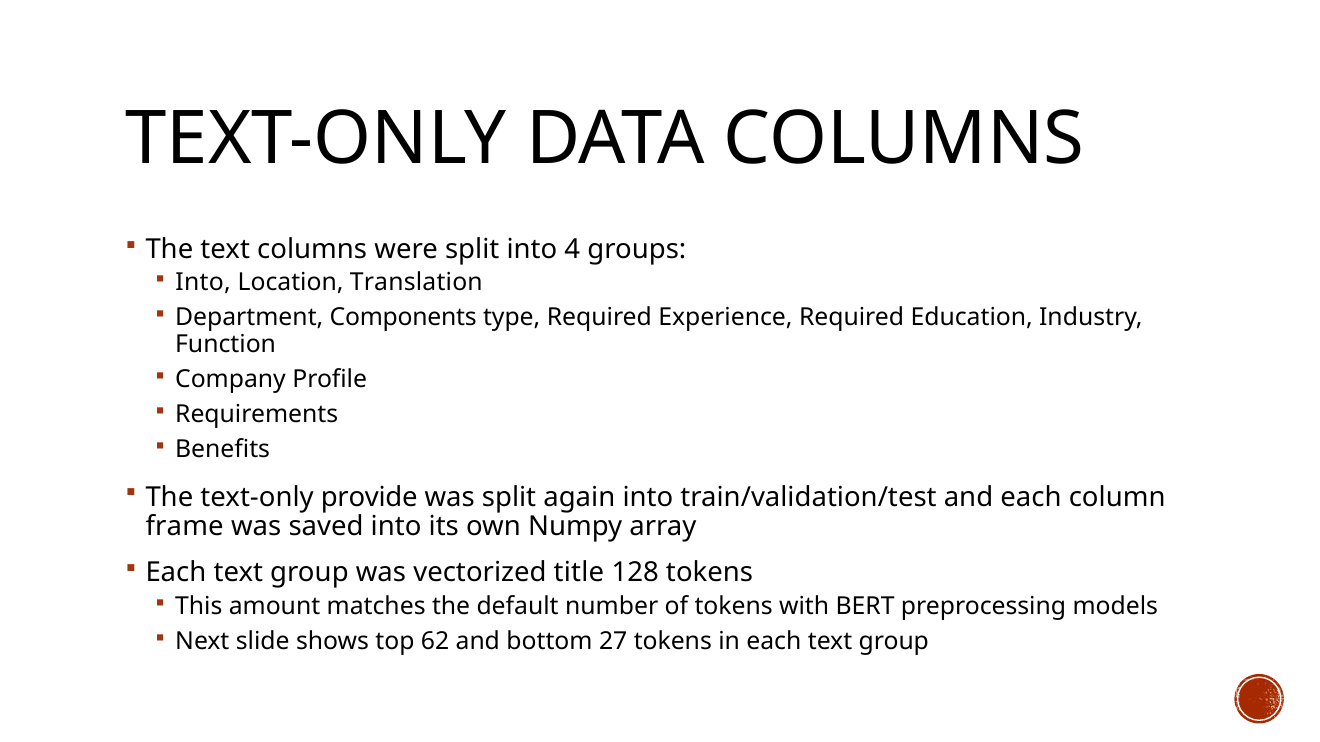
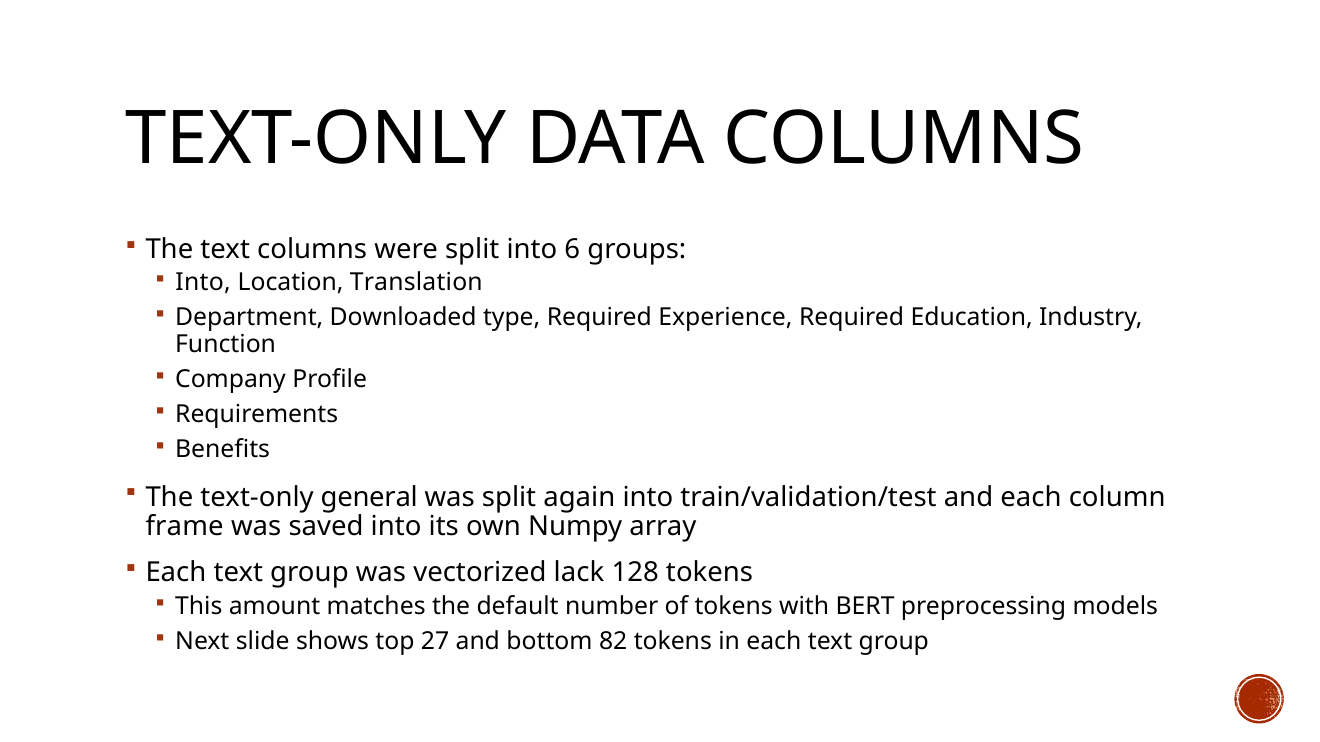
4: 4 -> 6
Components: Components -> Downloaded
provide: provide -> general
title: title -> lack
62: 62 -> 27
27: 27 -> 82
